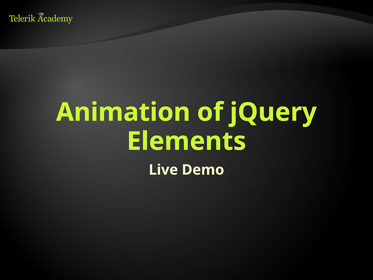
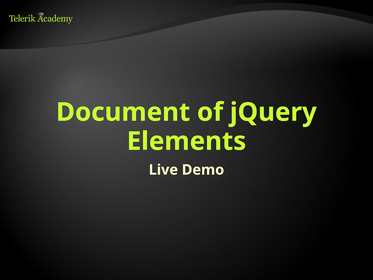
Animation: Animation -> Document
